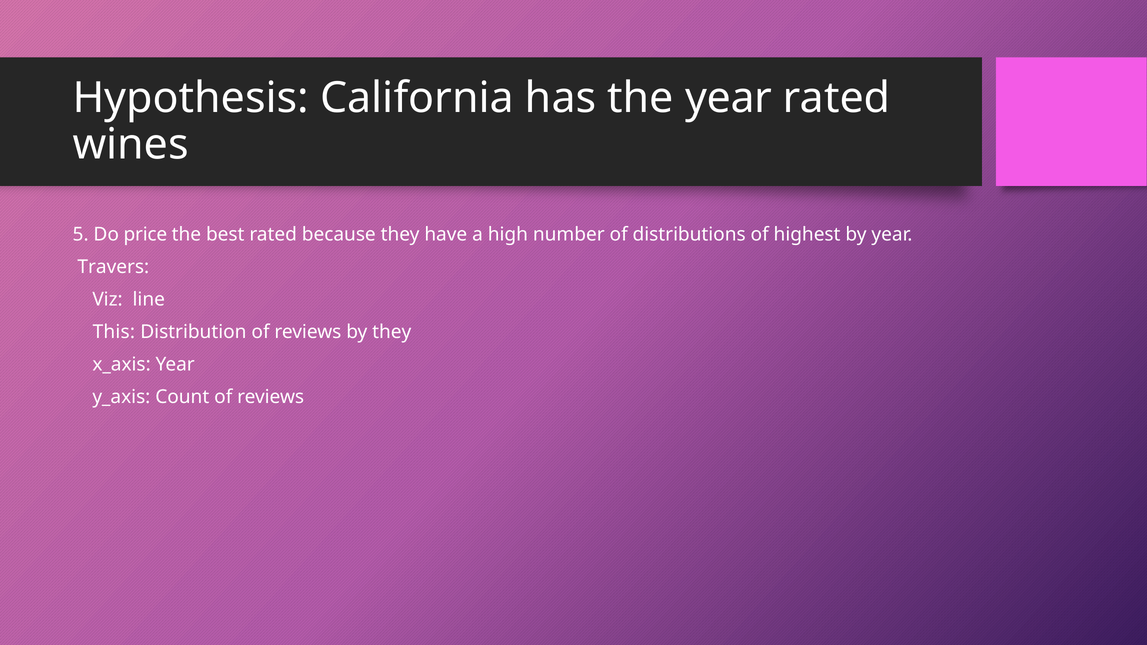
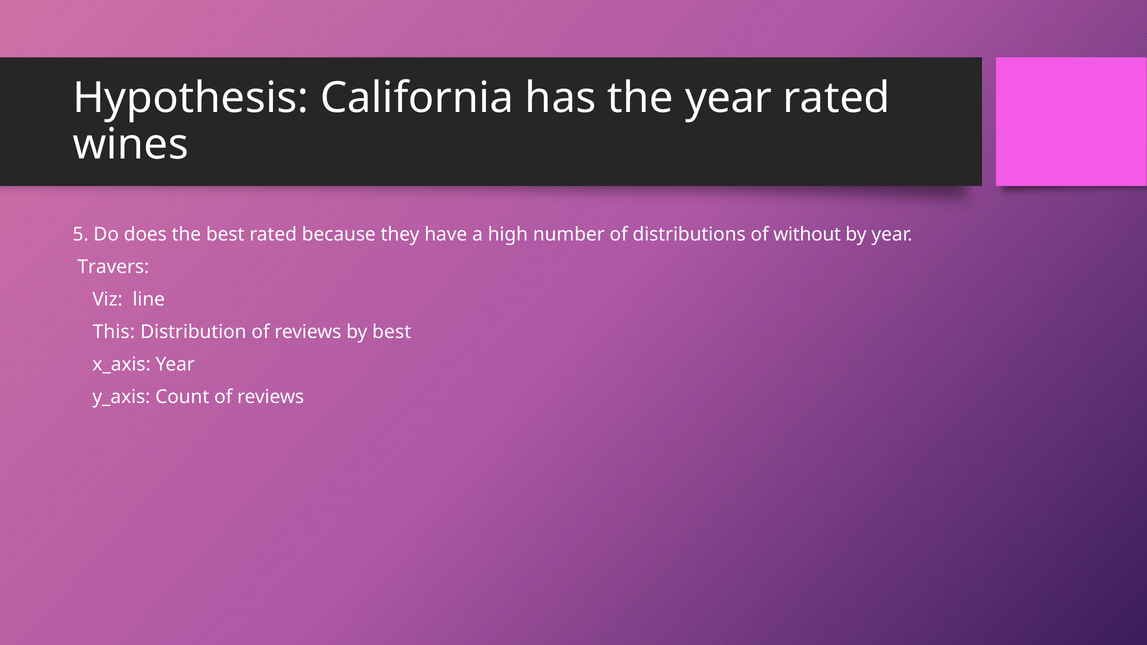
price: price -> does
highest: highest -> without
by they: they -> best
